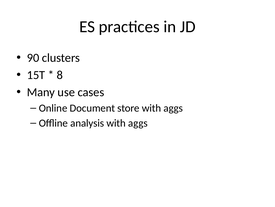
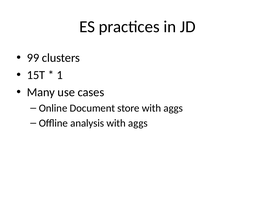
90: 90 -> 99
8: 8 -> 1
